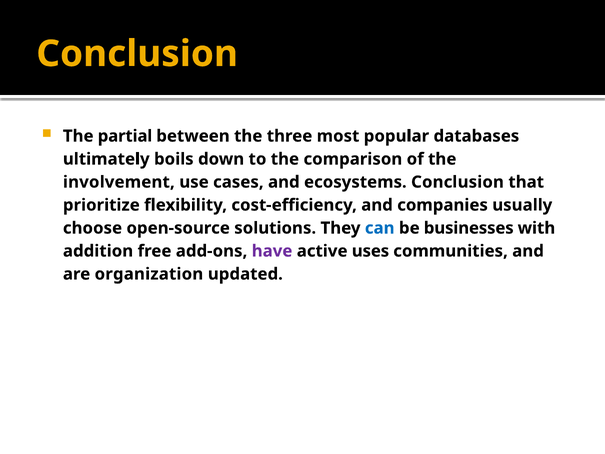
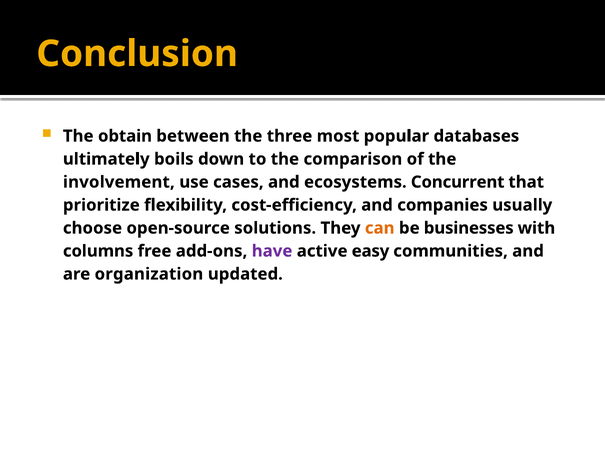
partial: partial -> obtain
ecosystems Conclusion: Conclusion -> Concurrent
can colour: blue -> orange
addition: addition -> columns
uses: uses -> easy
